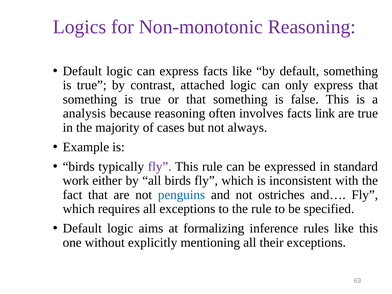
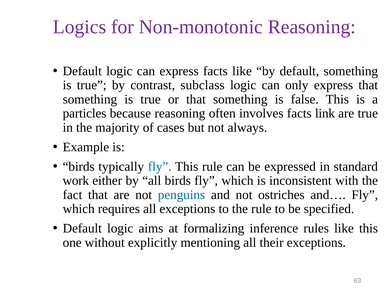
attached: attached -> subclass
analysis: analysis -> particles
fly at (160, 167) colour: purple -> blue
